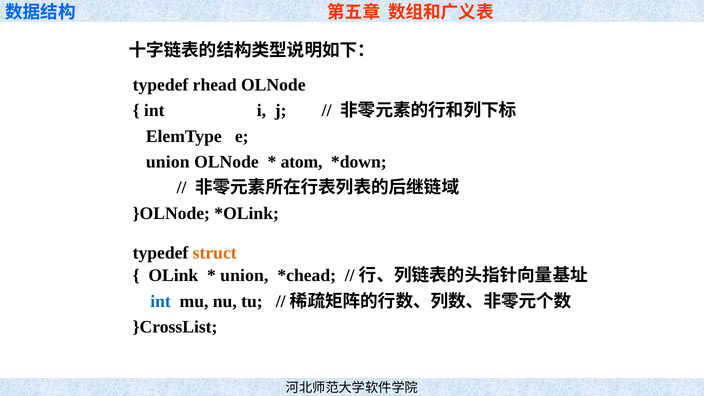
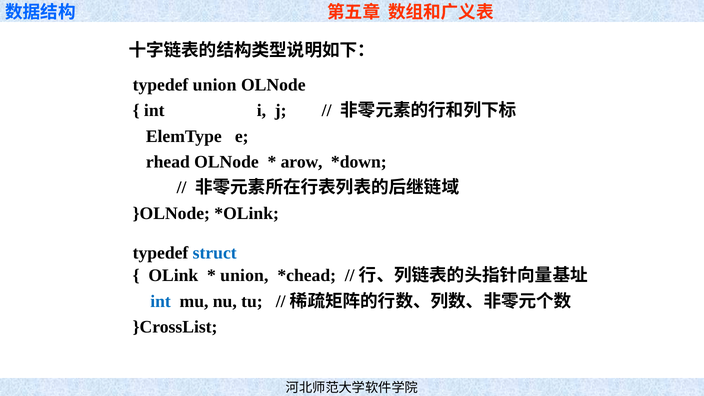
typedef rhead: rhead -> union
union at (168, 162): union -> rhead
atom: atom -> arow
struct colour: orange -> blue
